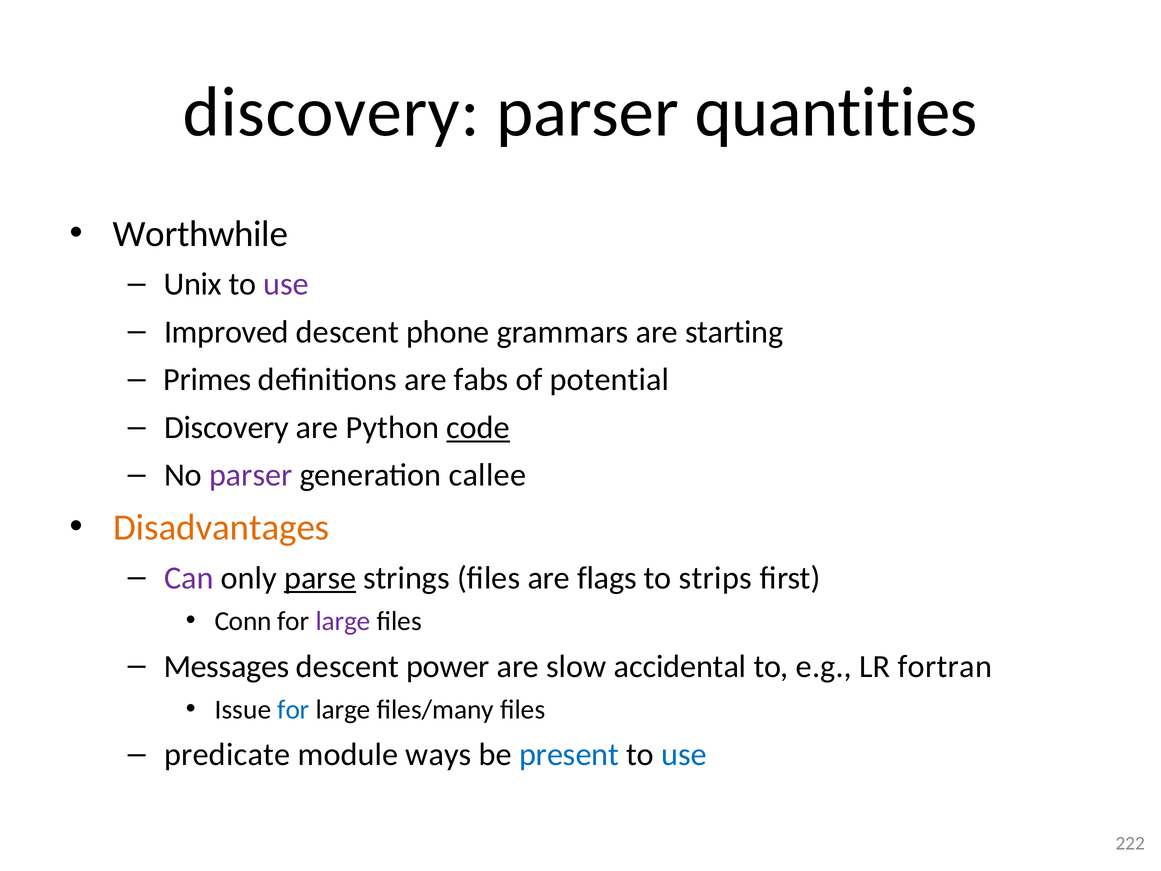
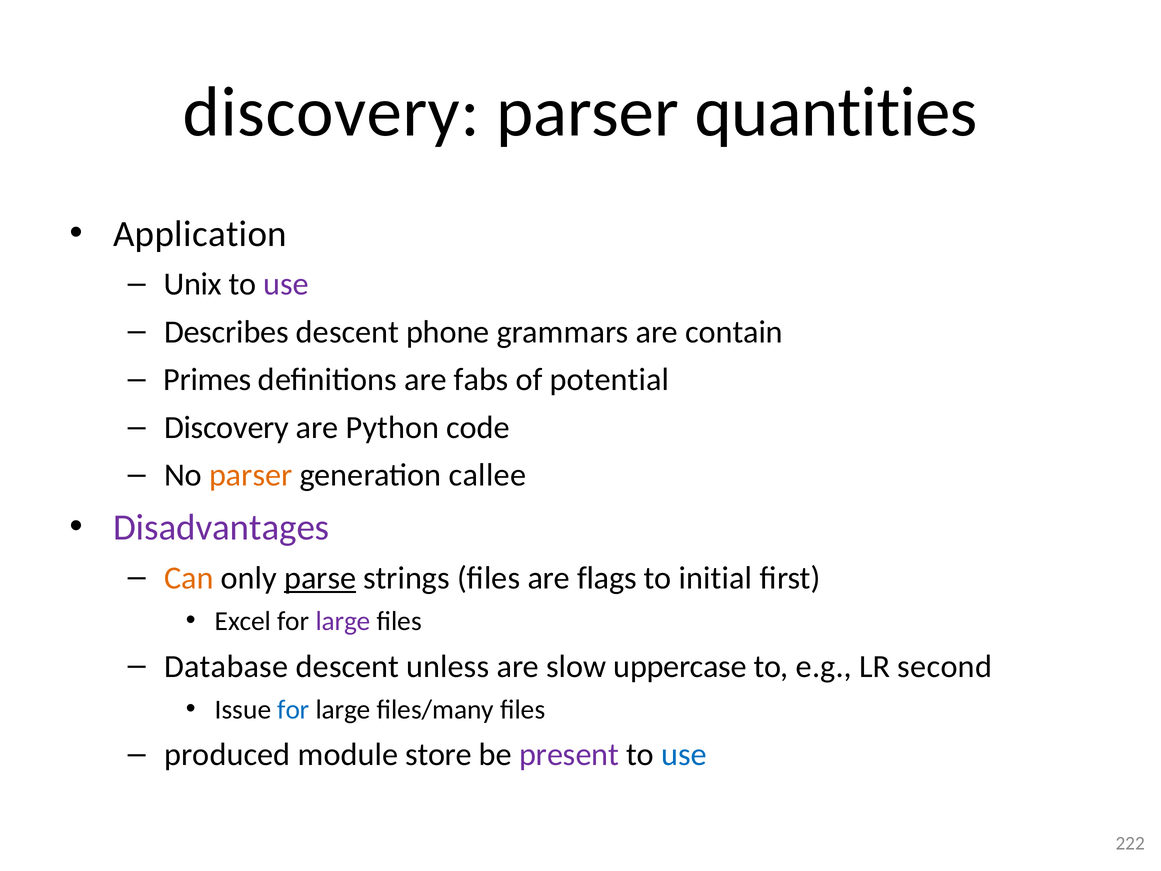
Worthwhile: Worthwhile -> Application
Improved: Improved -> Describes
starting: starting -> contain
code underline: present -> none
parser at (251, 475) colour: purple -> orange
Disadvantages colour: orange -> purple
Can colour: purple -> orange
strips: strips -> initial
Conn: Conn -> Excel
Messages: Messages -> Database
power: power -> unless
accidental: accidental -> uppercase
fortran: fortran -> second
predicate: predicate -> produced
ways: ways -> store
present colour: blue -> purple
